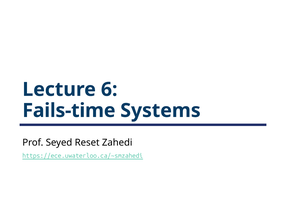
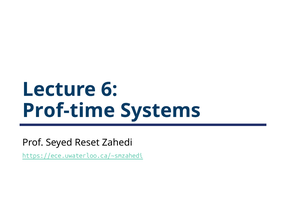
Fails-time: Fails-time -> Prof-time
